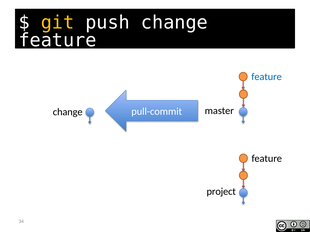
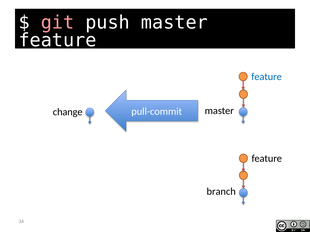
git colour: yellow -> pink
push change: change -> master
project: project -> branch
